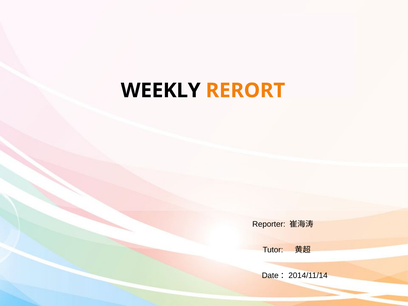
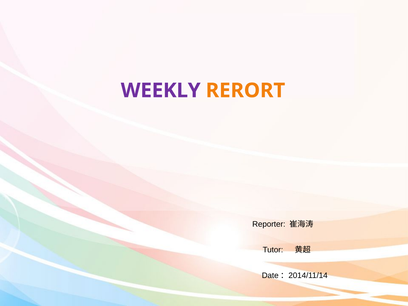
WEEKLY colour: black -> purple
